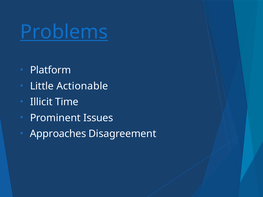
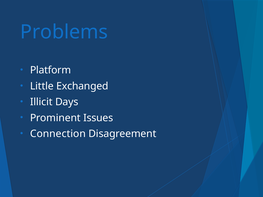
Problems underline: present -> none
Actionable: Actionable -> Exchanged
Time: Time -> Days
Approaches: Approaches -> Connection
